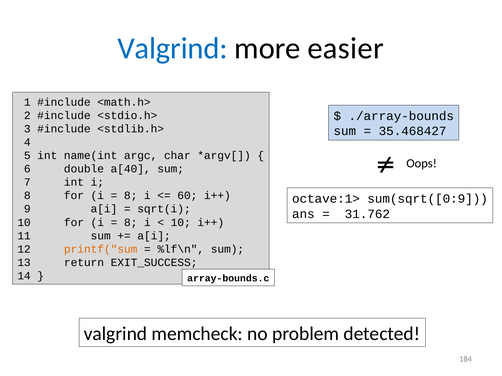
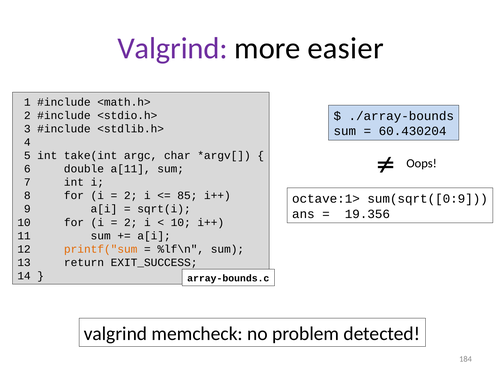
Valgrind at (173, 49) colour: blue -> purple
35.468427: 35.468427 -> 60.430204
name(int: name(int -> take(int
a[40: a[40 -> a[11
8 at (131, 196): 8 -> 2
60: 60 -> 85
31.762: 31.762 -> 19.356
8 at (131, 223): 8 -> 2
